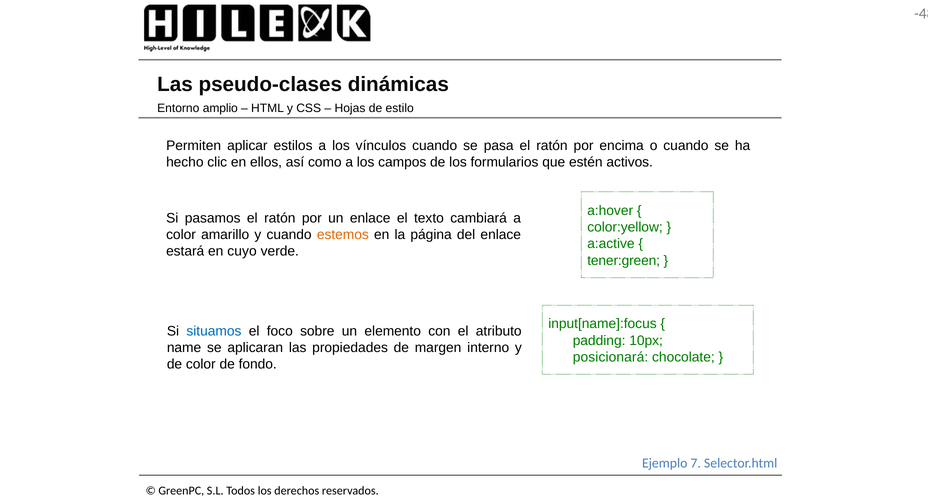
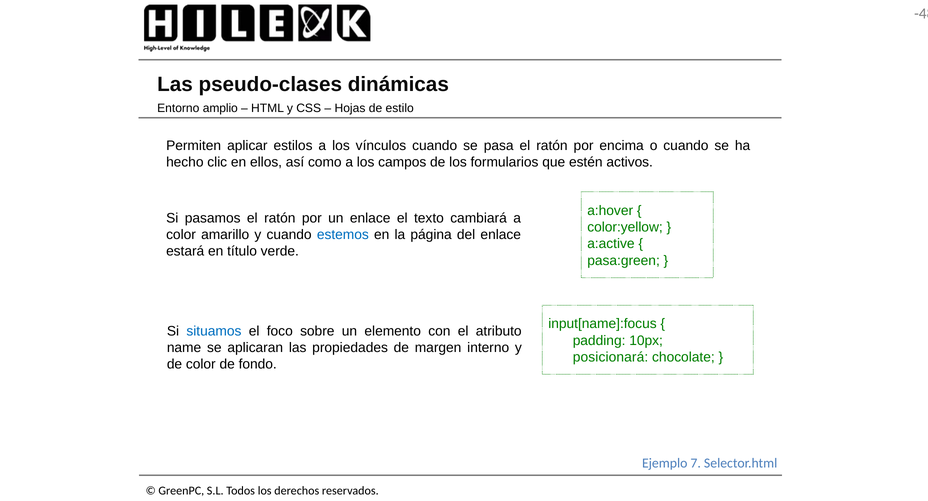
estemos colour: orange -> blue
cuyo: cuyo -> título
tener:green: tener:green -> pasa:green
